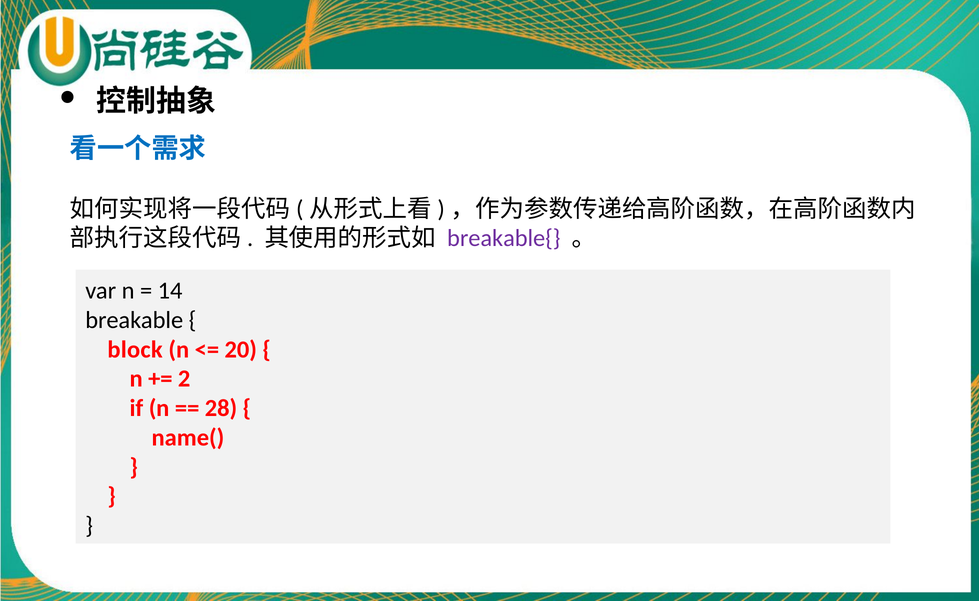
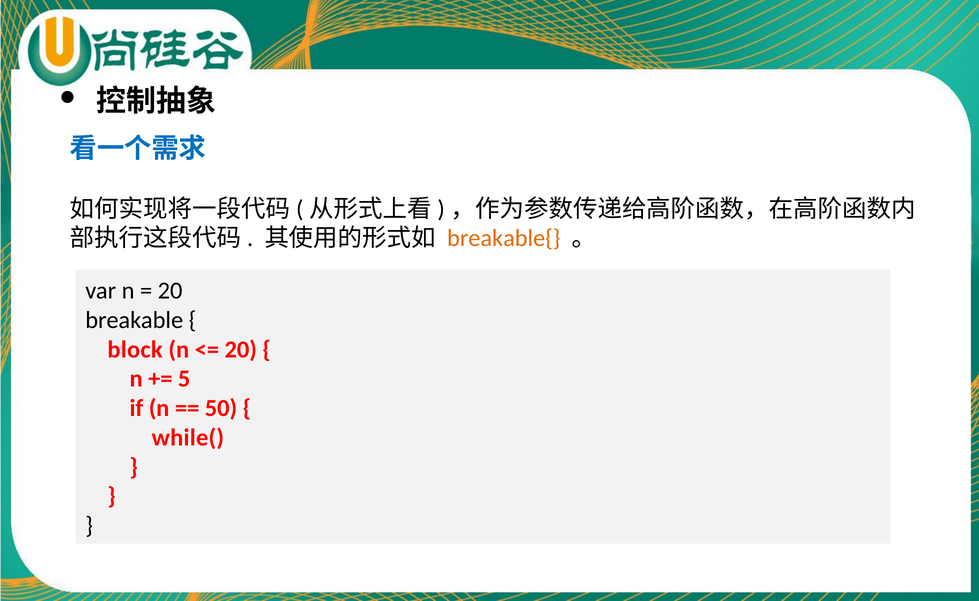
breakable{ colour: purple -> orange
14 at (170, 291): 14 -> 20
2: 2 -> 5
28: 28 -> 50
name(: name( -> while(
